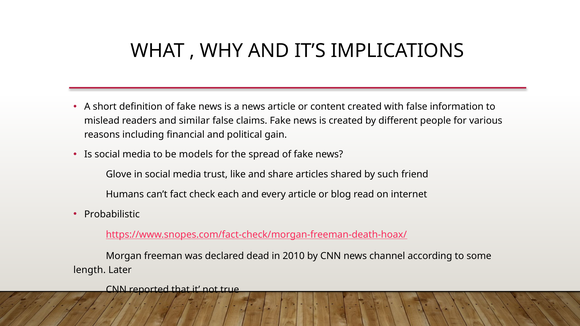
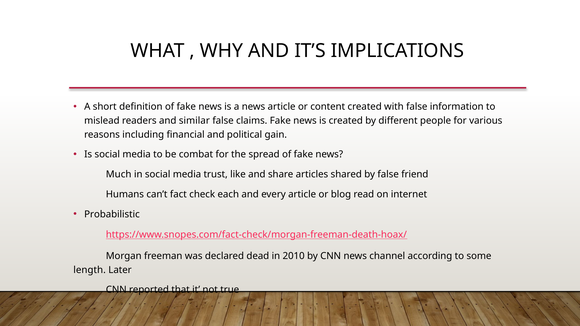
models: models -> combat
Glove: Glove -> Much
by such: such -> false
